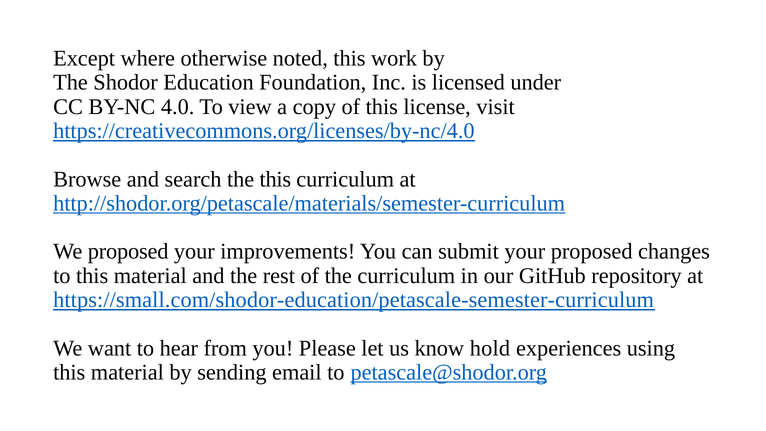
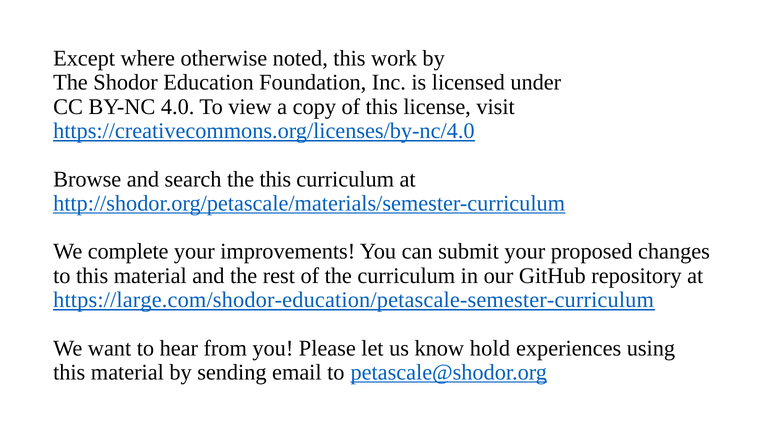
We proposed: proposed -> complete
https://small.com/shodor-education/petascale-semester-curriculum: https://small.com/shodor-education/petascale-semester-curriculum -> https://large.com/shodor-education/petascale-semester-curriculum
